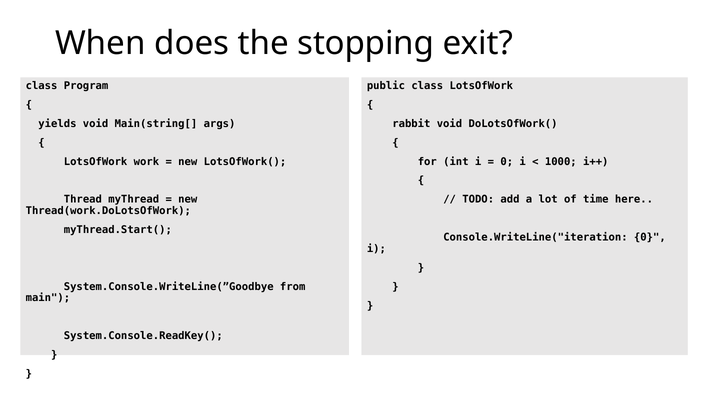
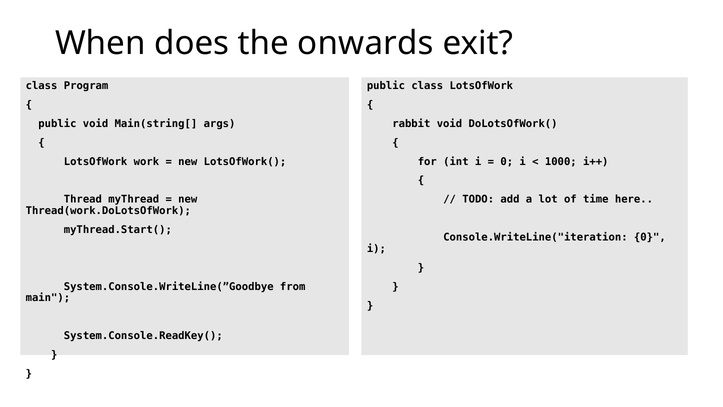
stopping: stopping -> onwards
yields at (57, 124): yields -> public
